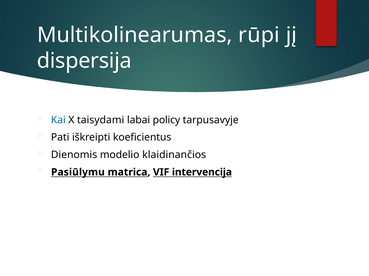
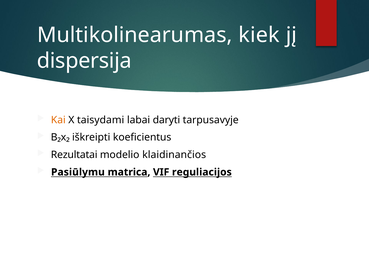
rūpi: rūpi -> kiek
Kai colour: blue -> orange
policy: policy -> daryti
Pati: Pati -> B₂x₂
Dienomis: Dienomis -> Rezultatai
intervencija: intervencija -> reguliacijos
